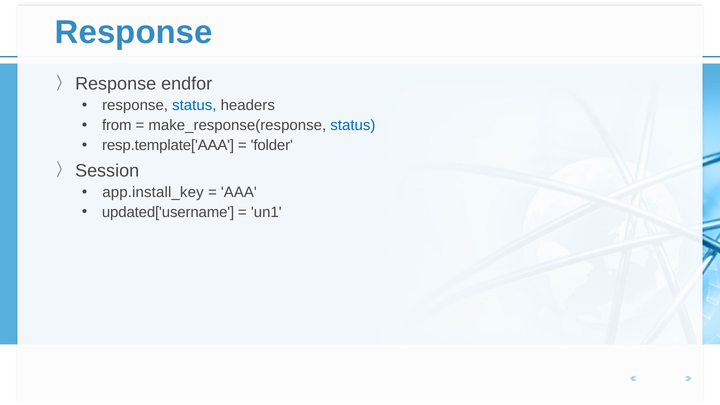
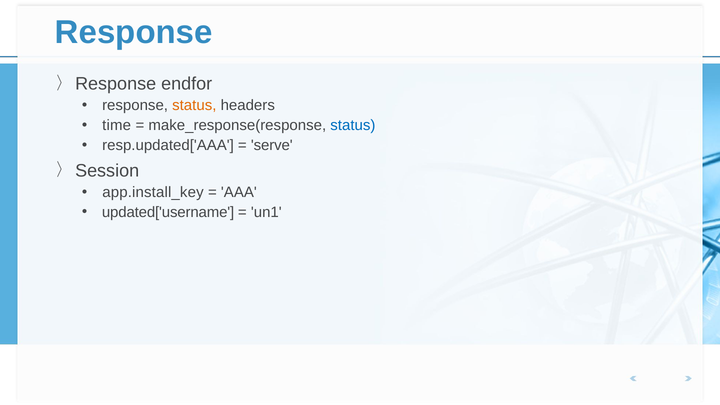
status at (194, 105) colour: blue -> orange
from: from -> time
resp.template['AAA: resp.template['AAA -> resp.updated['AAA
folder: folder -> serve
